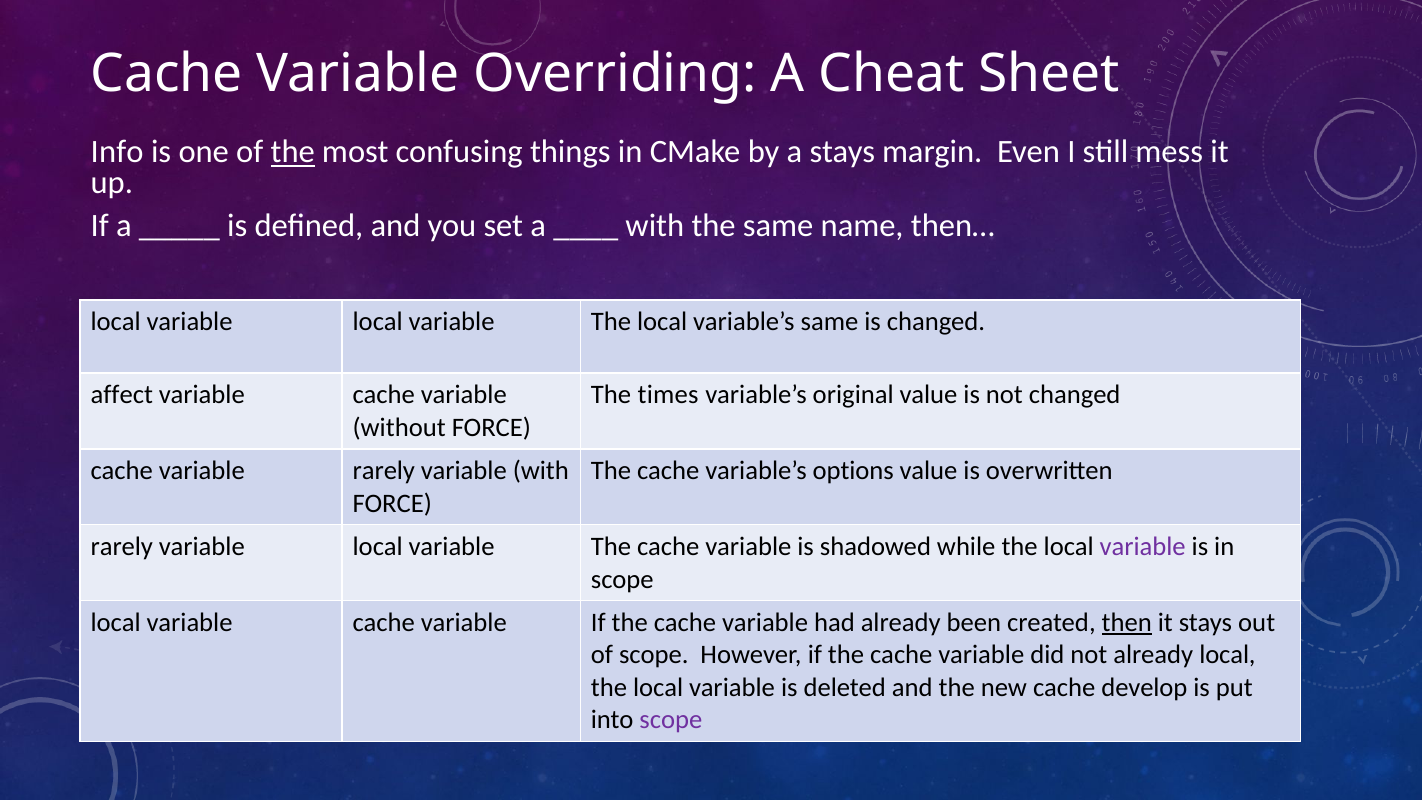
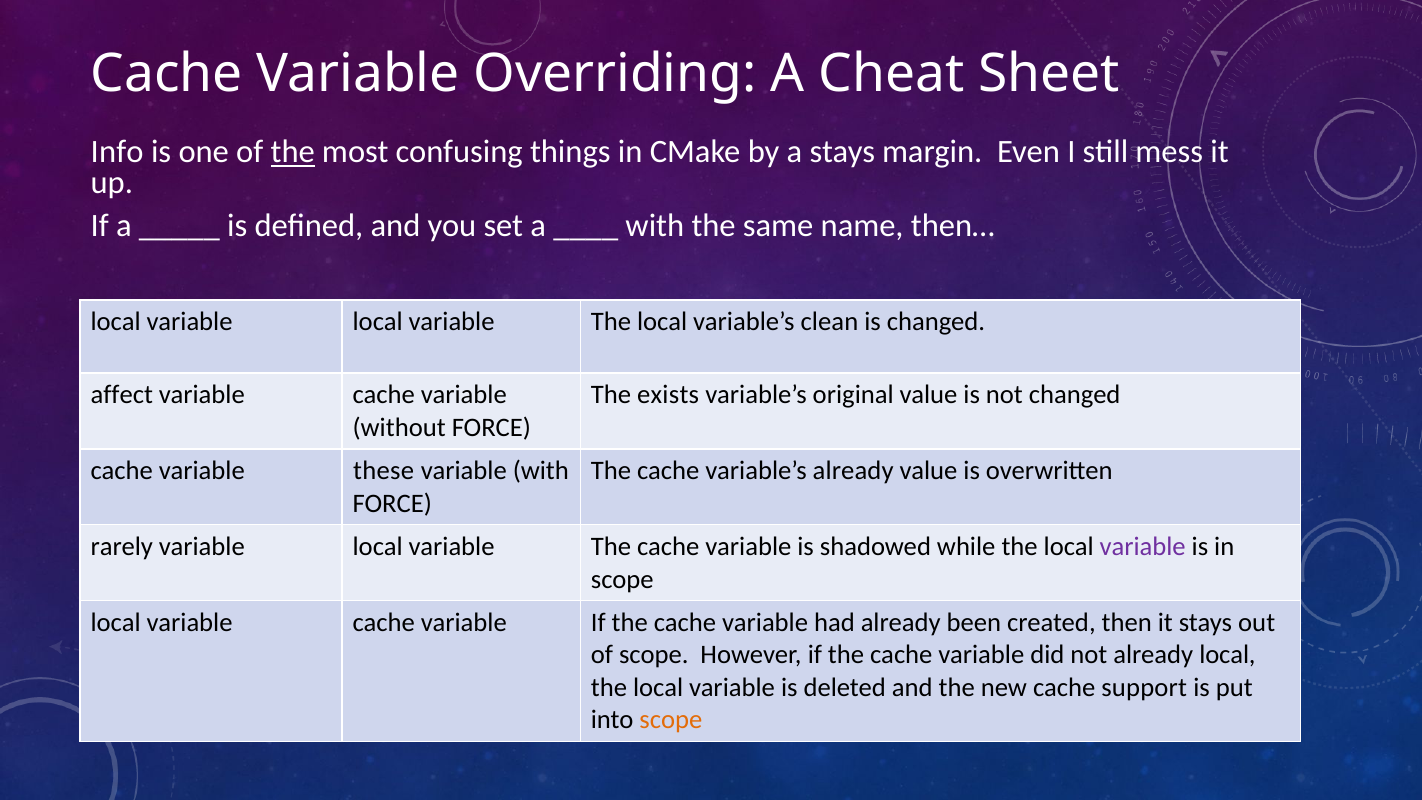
variable’s same: same -> clean
times: times -> exists
variable rarely: rarely -> these
variable’s options: options -> already
then underline: present -> none
develop: develop -> support
scope at (671, 720) colour: purple -> orange
